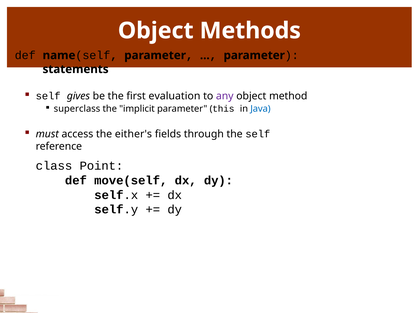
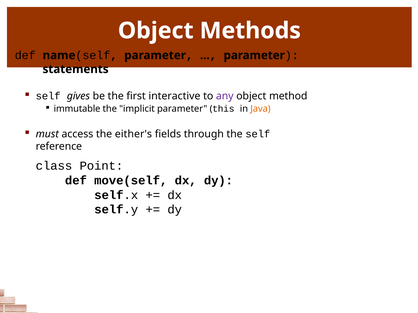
evaluation: evaluation -> interactive
superclass: superclass -> immutable
Java colour: blue -> orange
